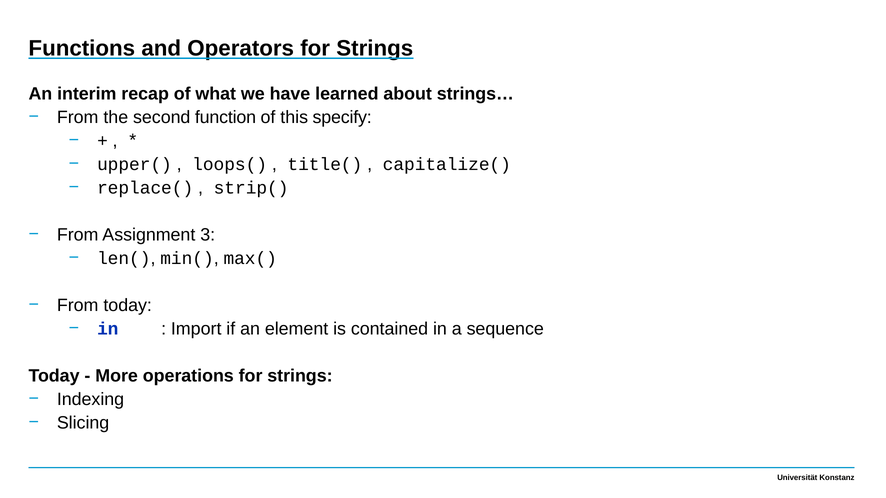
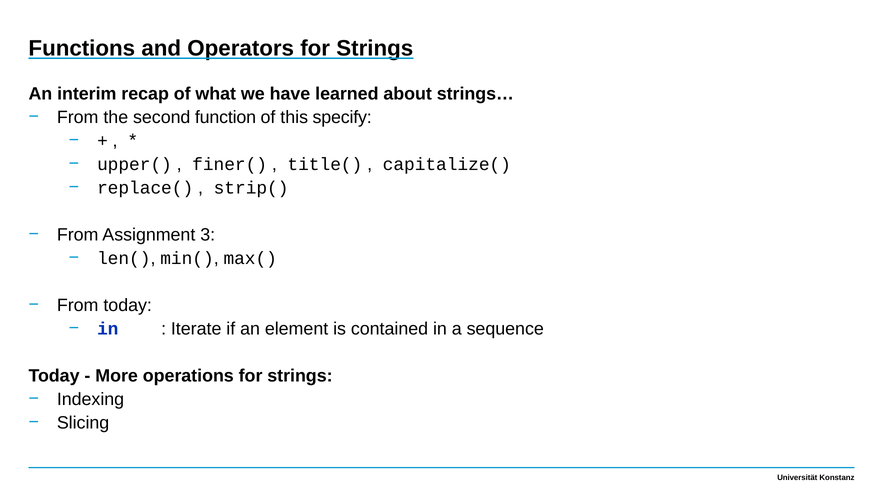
loops(: loops( -> finer(
Import: Import -> Iterate
